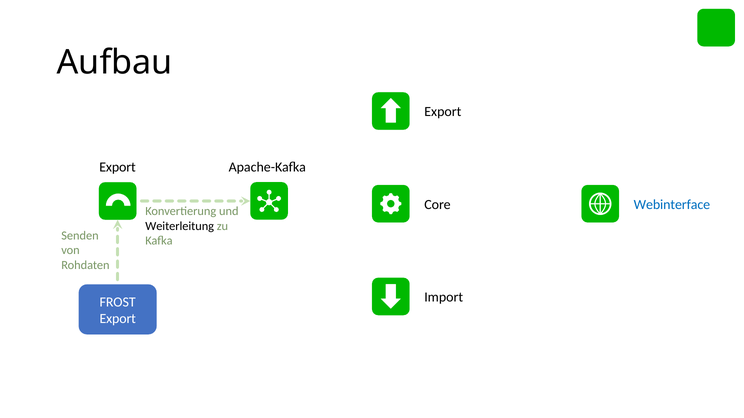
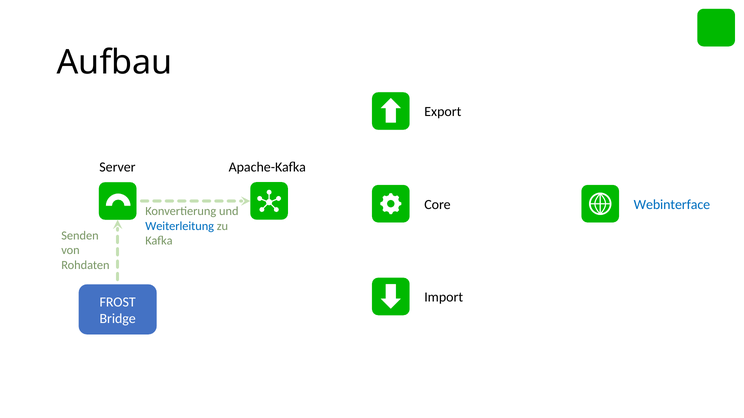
Export at (118, 167): Export -> Server
Weiterleitung colour: black -> blue
Export at (118, 319): Export -> Bridge
